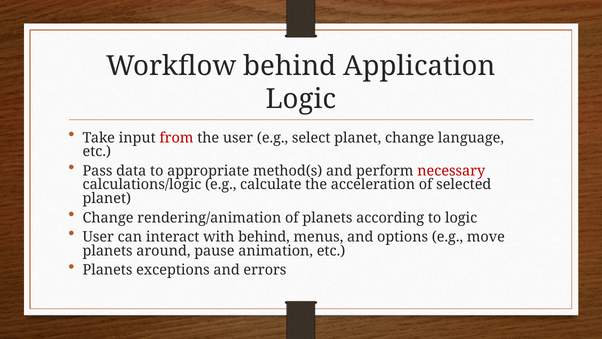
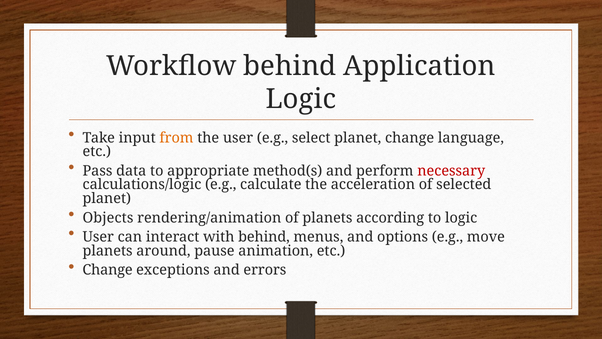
from colour: red -> orange
Change at (108, 218): Change -> Objects
Planets at (108, 270): Planets -> Change
